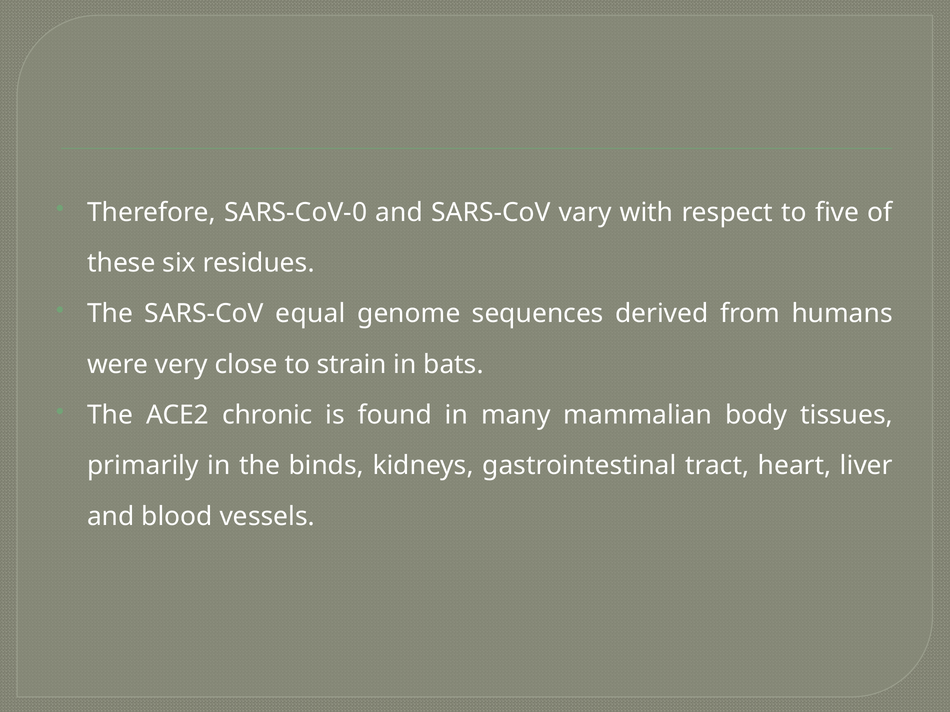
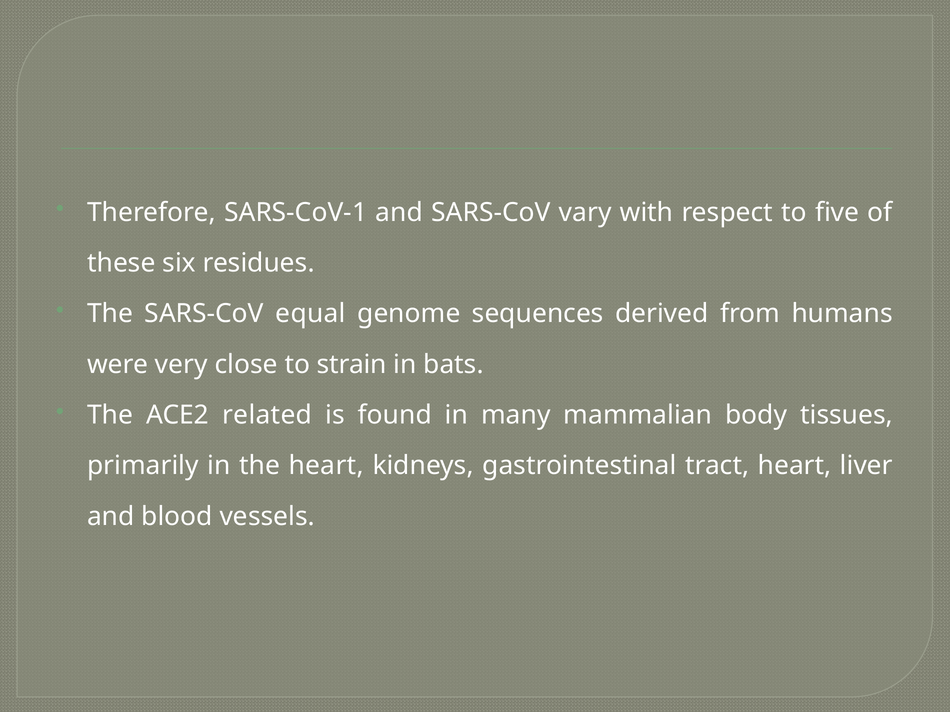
SARS-CoV-0: SARS-CoV-0 -> SARS-CoV-1
chronic: chronic -> related
the binds: binds -> heart
